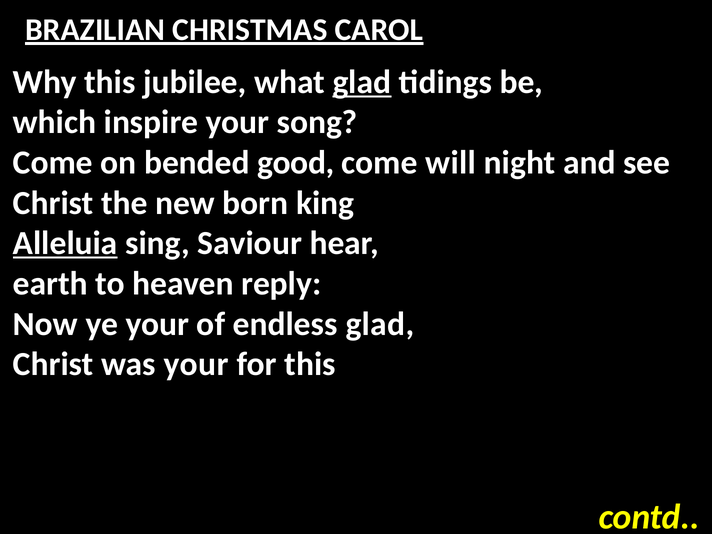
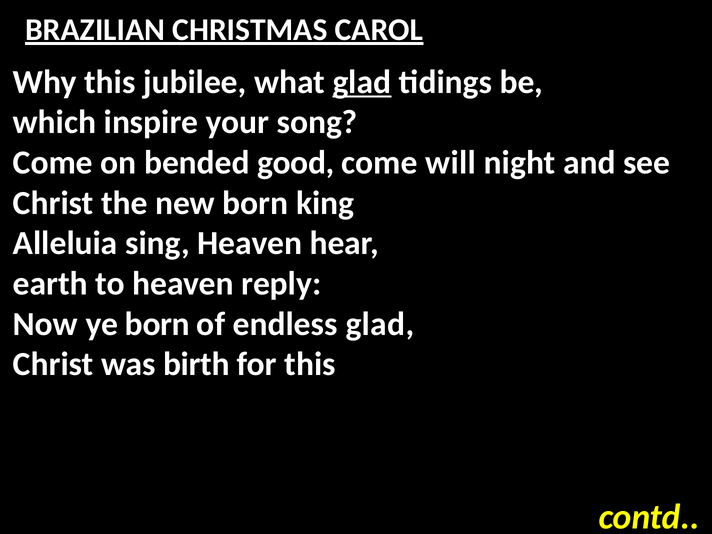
Alleluia underline: present -> none
sing Saviour: Saviour -> Heaven
ye your: your -> born
was your: your -> birth
